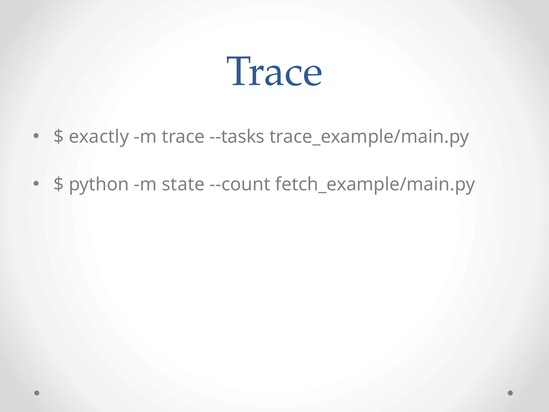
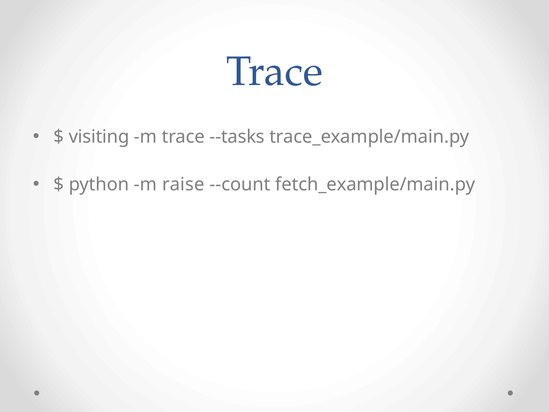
exactly: exactly -> visiting
state: state -> raise
